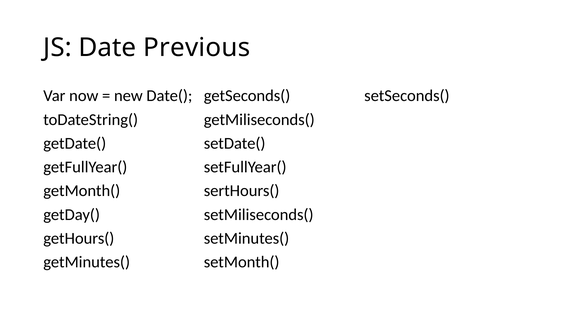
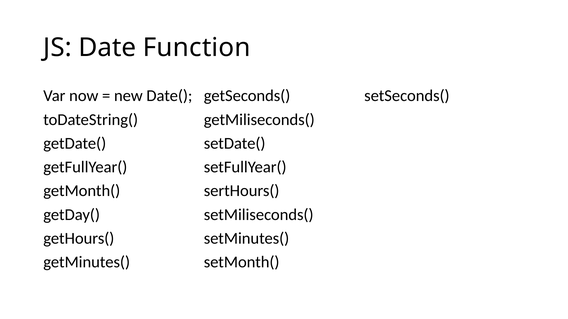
Previous: Previous -> Function
